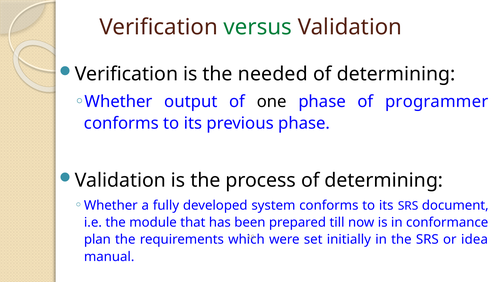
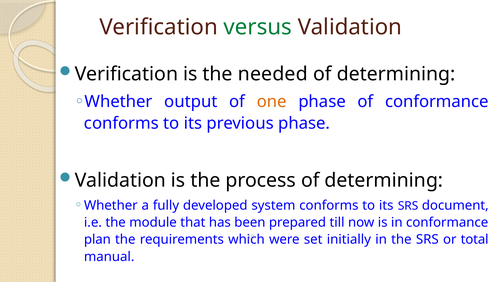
one colour: black -> orange
of programmer: programmer -> conformance
idea: idea -> total
